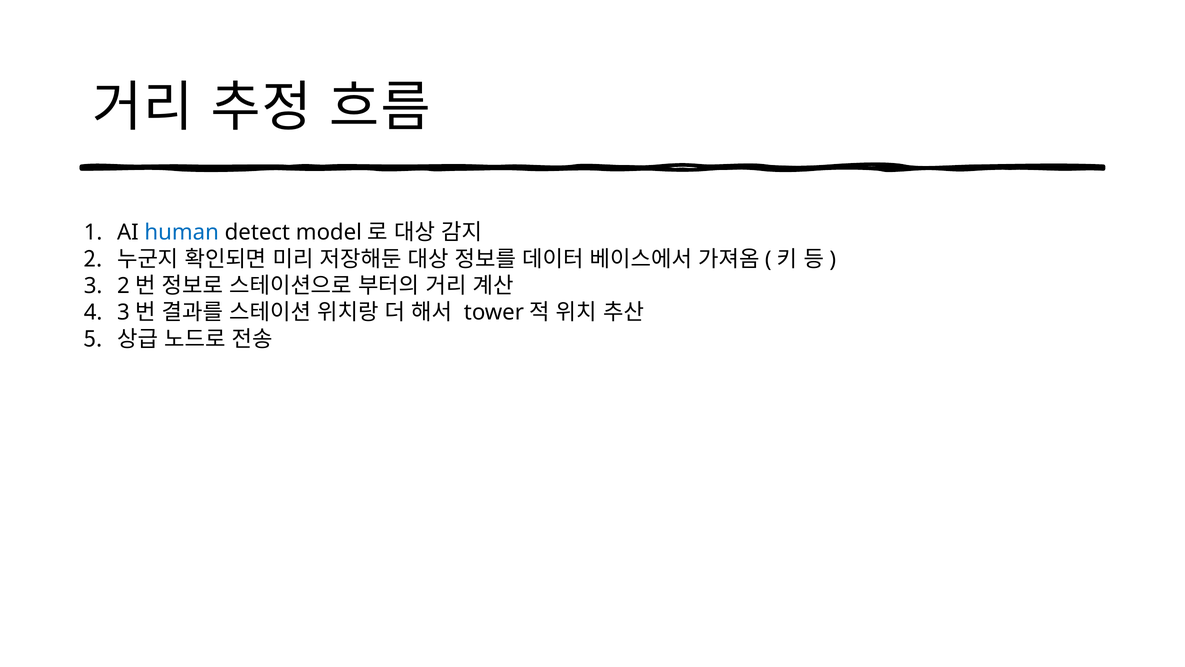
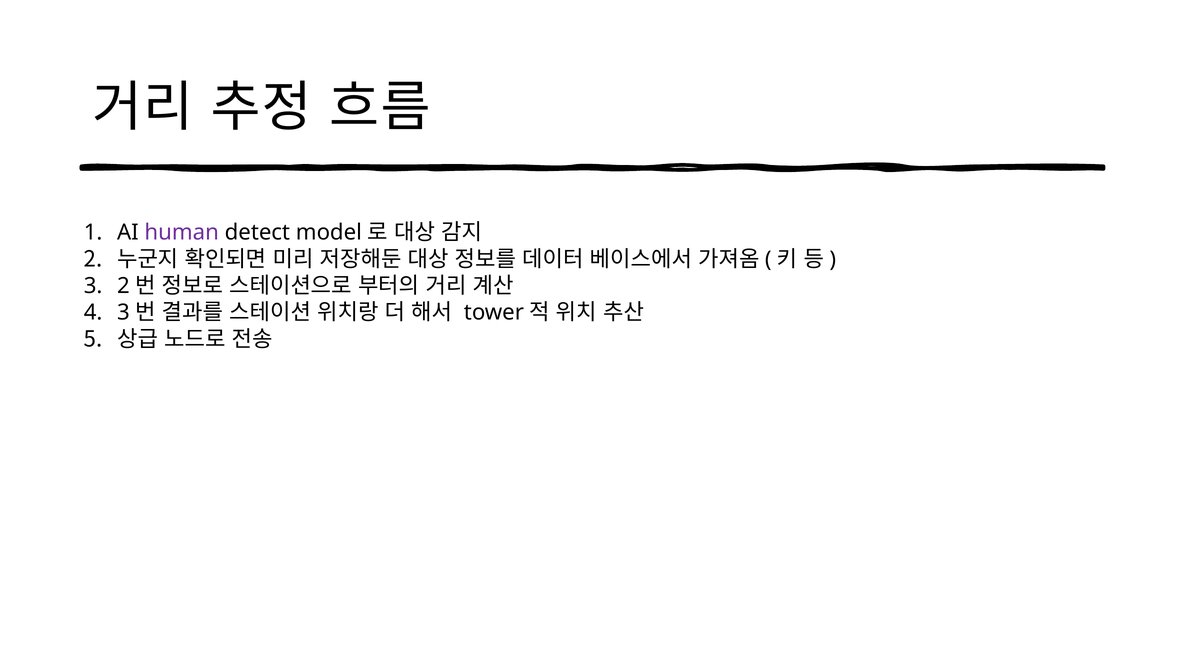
human colour: blue -> purple
